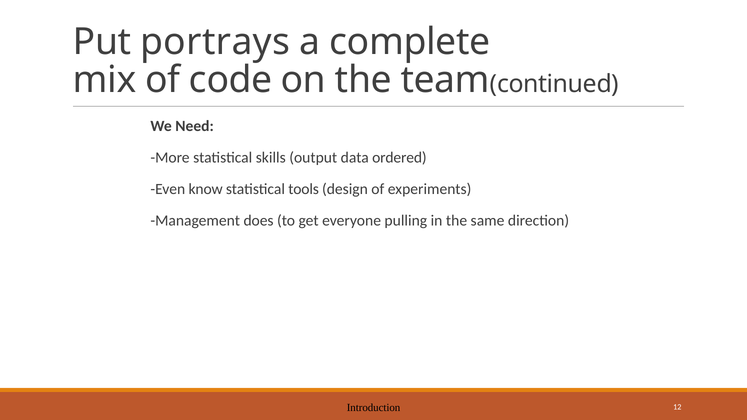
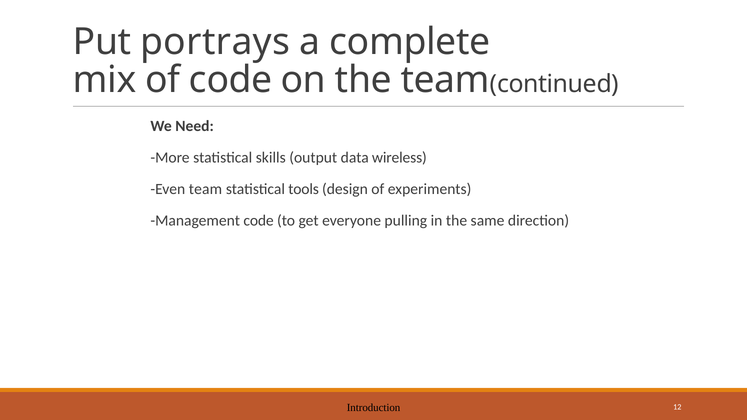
ordered: ordered -> wireless
Even know: know -> team
Management does: does -> code
